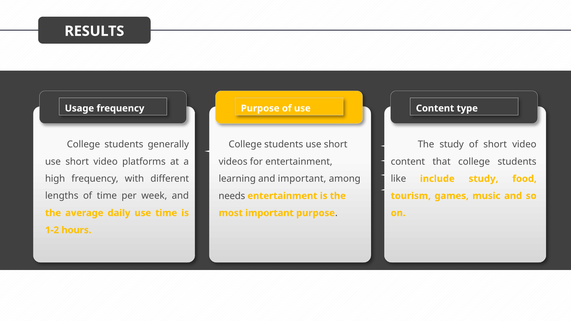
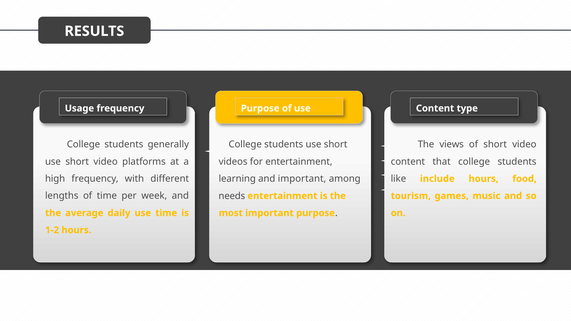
The study: study -> views
include study: study -> hours
